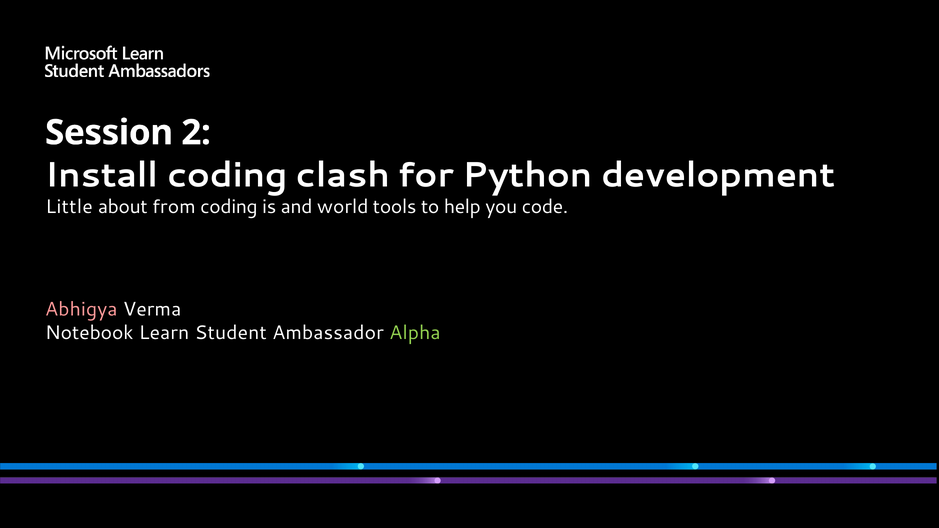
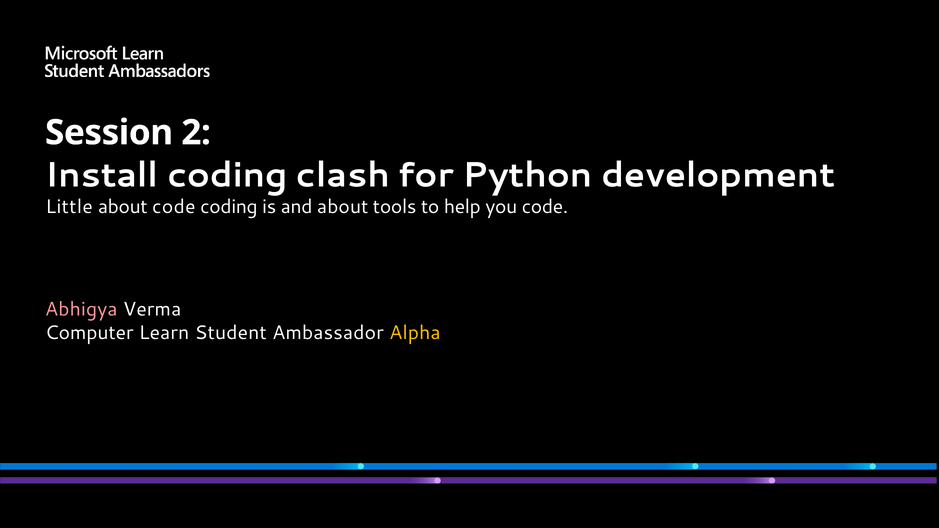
about from: from -> code
and world: world -> about
Notebook: Notebook -> Computer
Alpha colour: light green -> yellow
